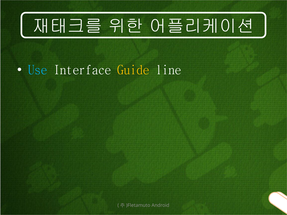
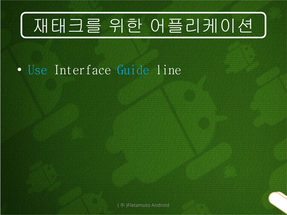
Guide colour: yellow -> light blue
